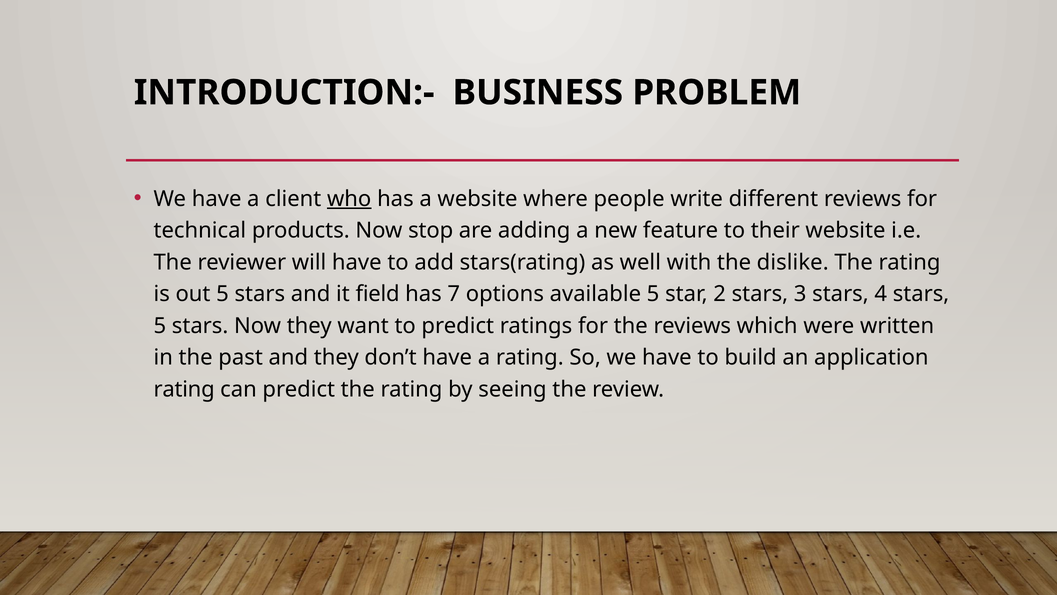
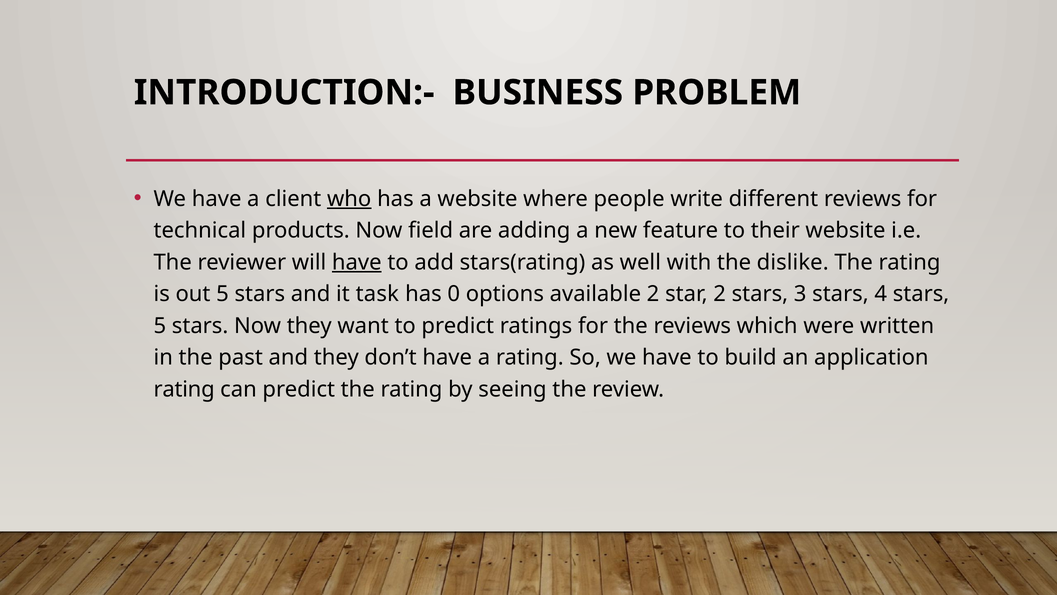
stop: stop -> field
have at (357, 262) underline: none -> present
field: field -> task
7: 7 -> 0
available 5: 5 -> 2
